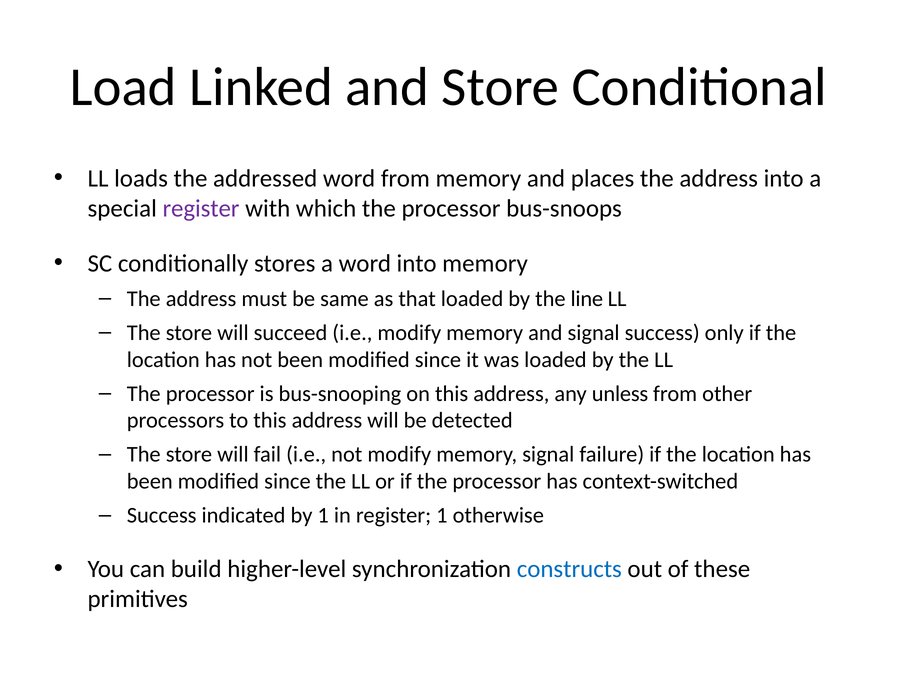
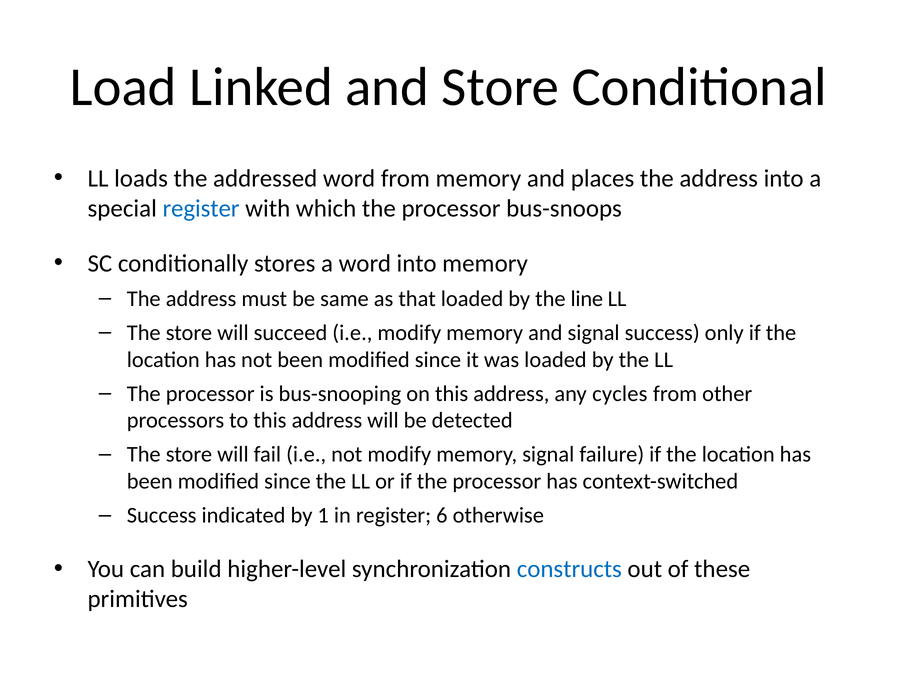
register at (201, 208) colour: purple -> blue
unless: unless -> cycles
register 1: 1 -> 6
